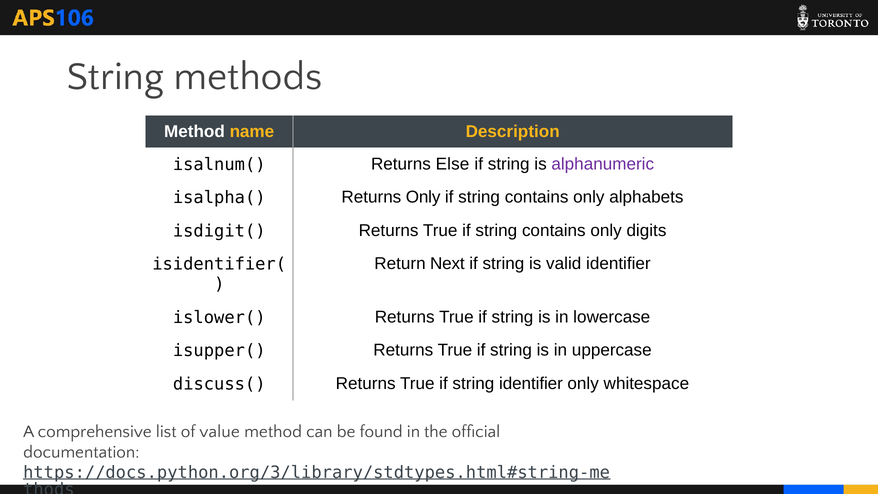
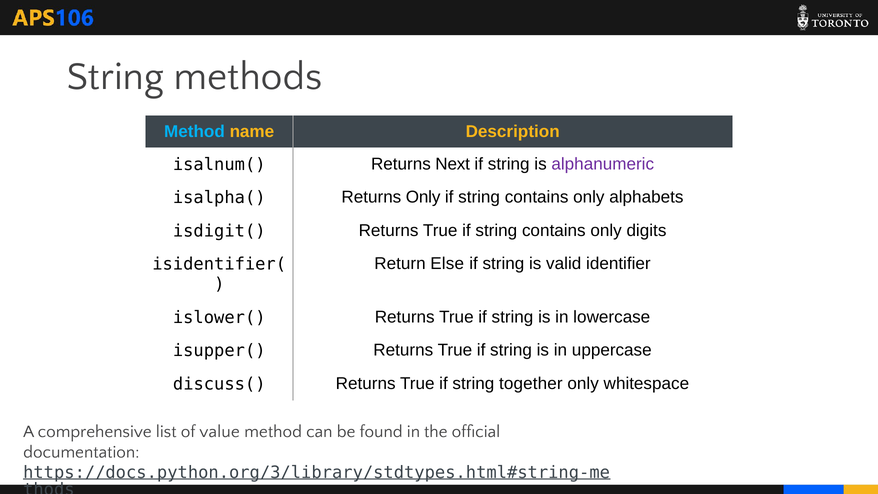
Method at (194, 132) colour: white -> light blue
Else: Else -> Next
Next: Next -> Else
string identifier: identifier -> together
